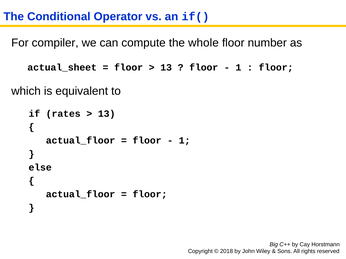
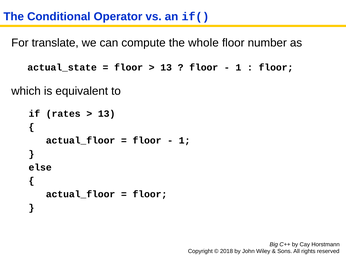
compiler: compiler -> translate
actual_sheet: actual_sheet -> actual_state
